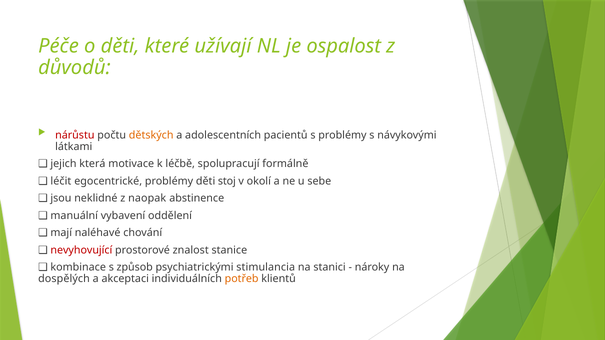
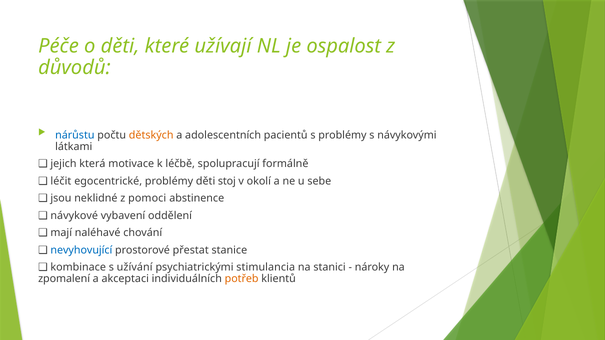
nárůstu colour: red -> blue
naopak: naopak -> pomoci
manuální: manuální -> návykové
nevyhovující colour: red -> blue
znalost: znalost -> přestat
způsob: způsob -> užívání
dospělých: dospělých -> zpomalení
